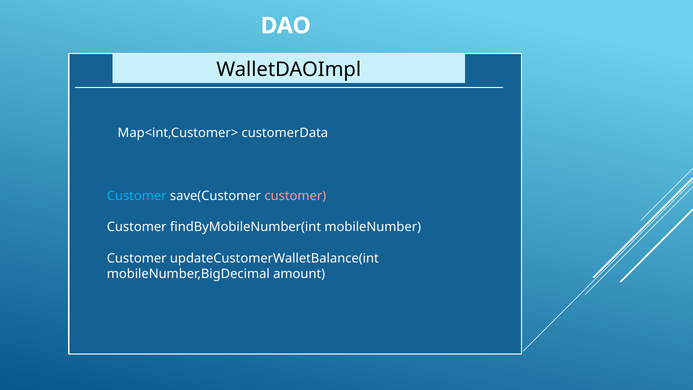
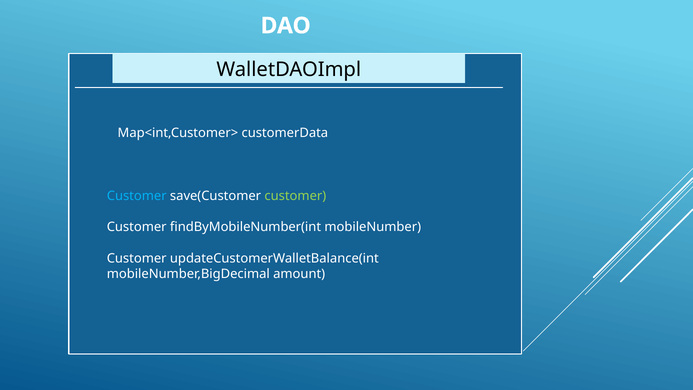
customer at (295, 196) colour: pink -> light green
